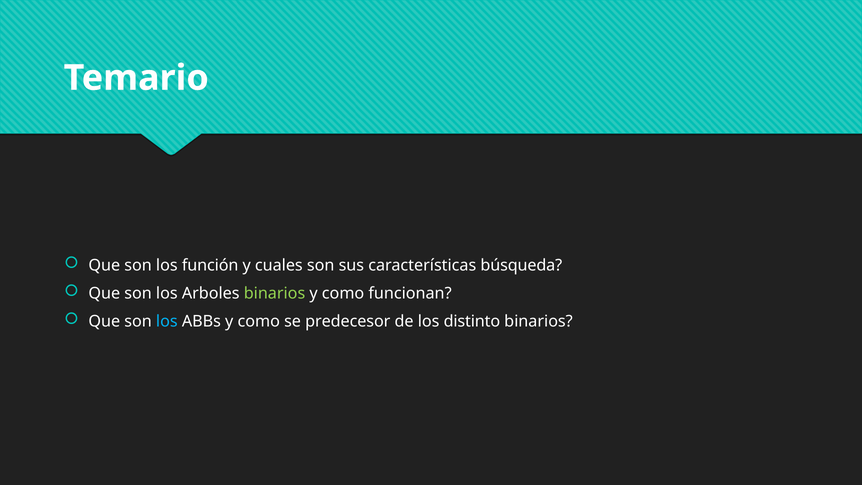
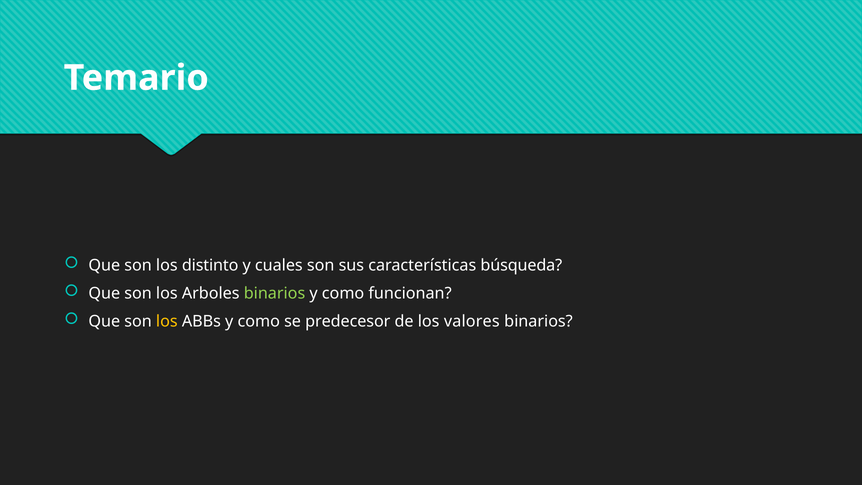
función: función -> distinto
los at (167, 321) colour: light blue -> yellow
distinto: distinto -> valores
